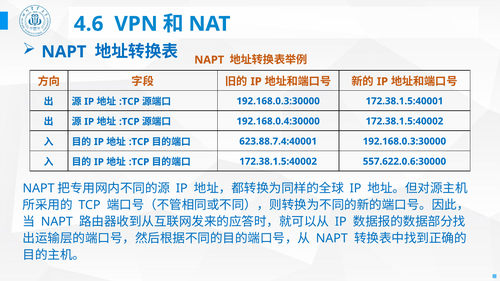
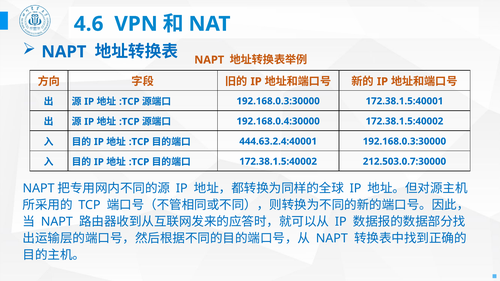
623.88.7.4:40001: 623.88.7.4:40001 -> 444.63.2.4:40001
557.622.0.6:30000: 557.622.0.6:30000 -> 212.503.0.7:30000
